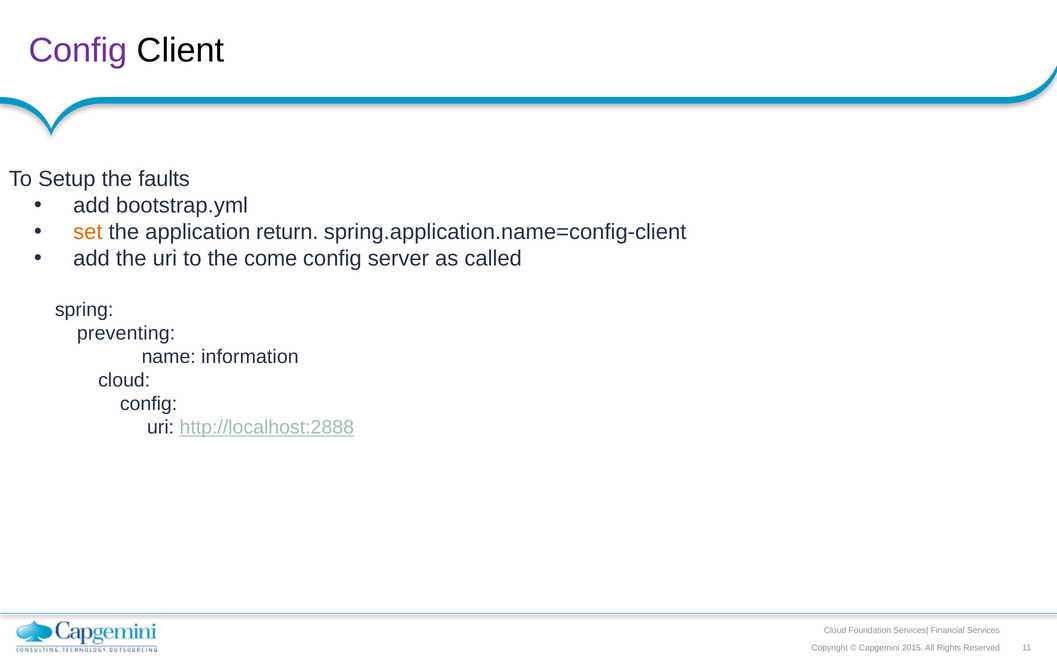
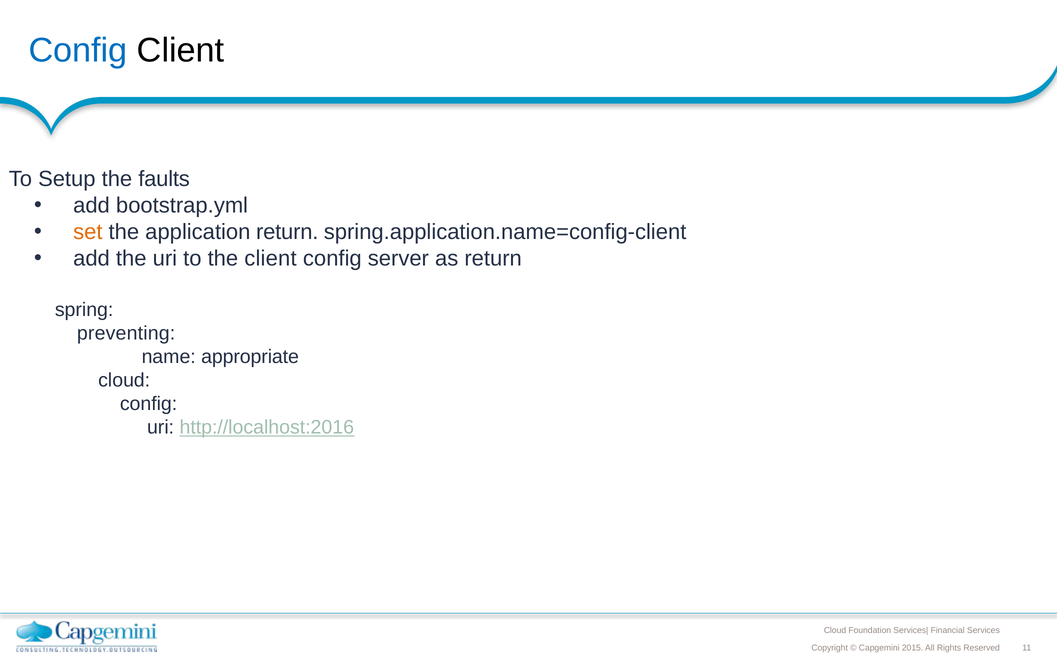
Config at (78, 51) colour: purple -> blue
the come: come -> client
as called: called -> return
information: information -> appropriate
http://localhost:2888: http://localhost:2888 -> http://localhost:2016
